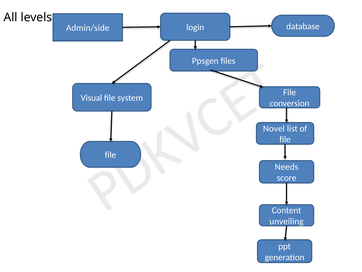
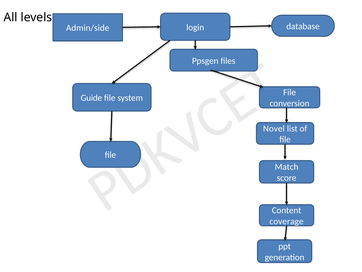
Visual: Visual -> Guide
Needs: Needs -> Match
unveiling: unveiling -> coverage
